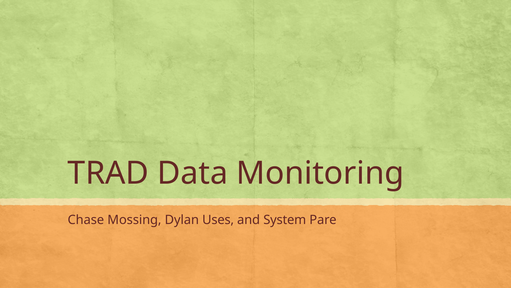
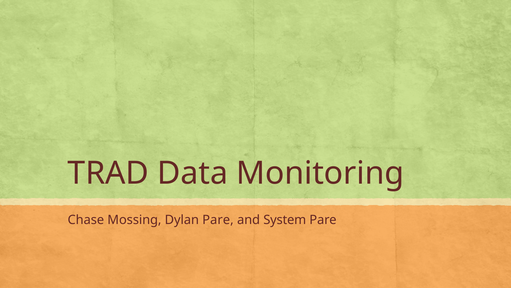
Dylan Uses: Uses -> Pare
